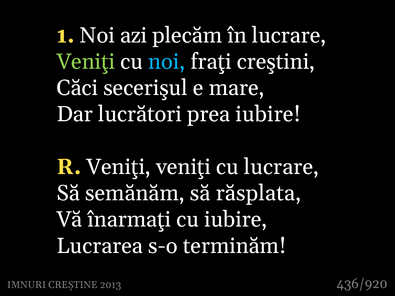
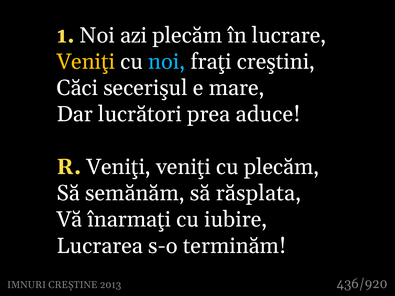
Veniţi at (86, 62) colour: light green -> yellow
prea iubire: iubire -> aduce
cu lucrare: lucrare -> plecăm
